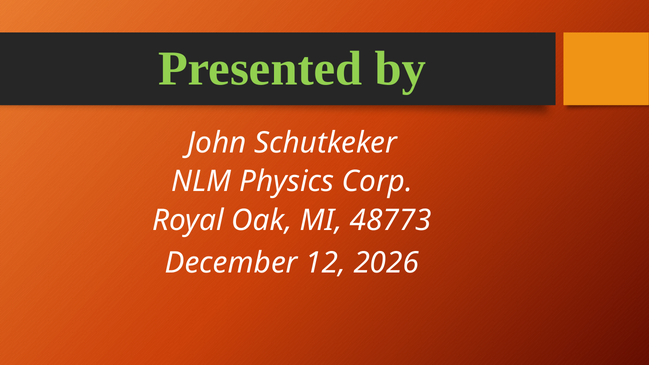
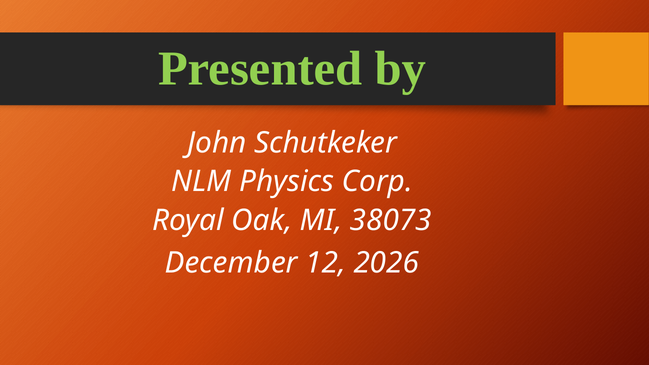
48773: 48773 -> 38073
